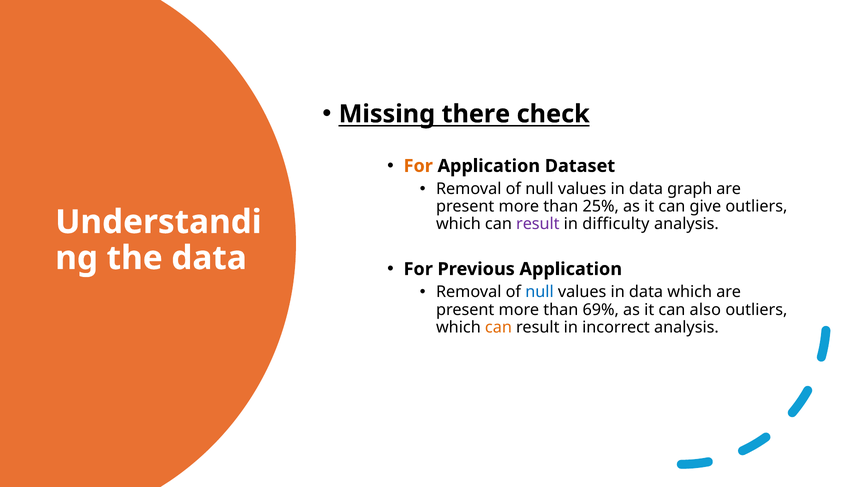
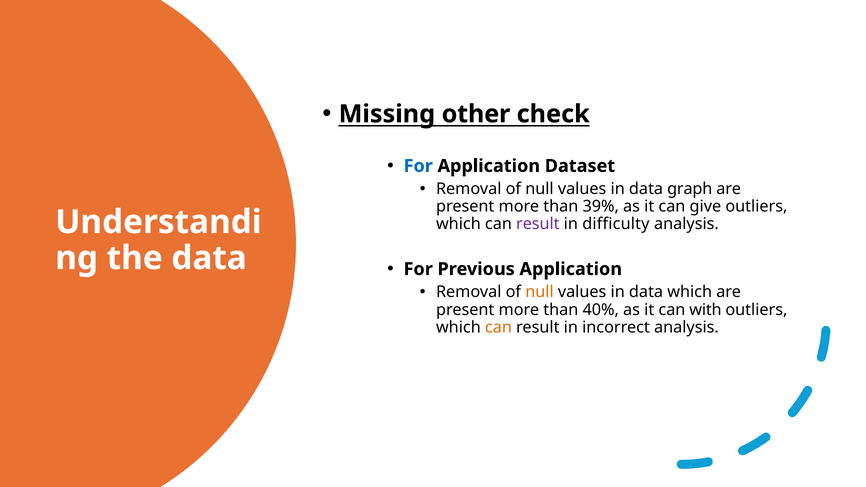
there: there -> other
For at (418, 166) colour: orange -> blue
25%: 25% -> 39%
null at (539, 292) colour: blue -> orange
69%: 69% -> 40%
also: also -> with
